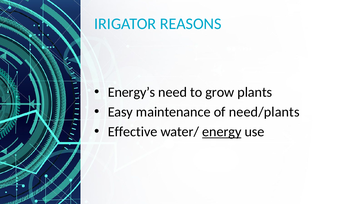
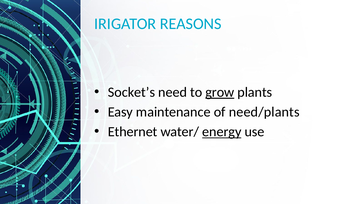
Energy’s: Energy’s -> Socket’s
grow underline: none -> present
Effective: Effective -> Ethernet
